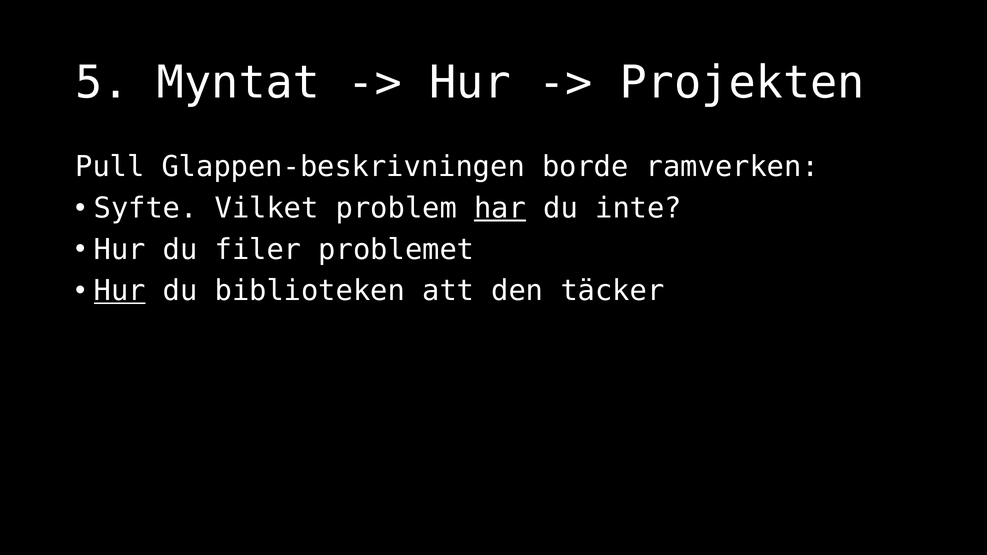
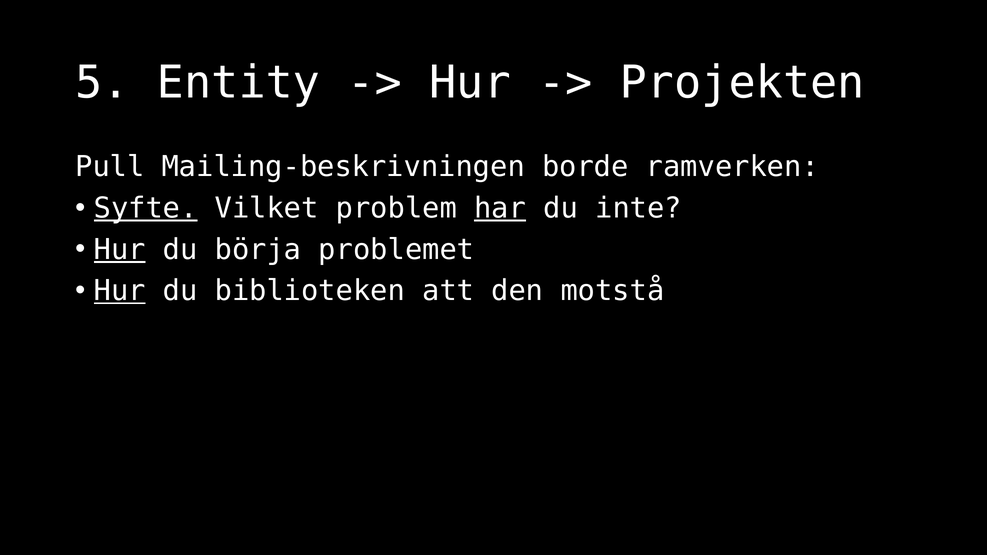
Myntat: Myntat -> Entity
Glappen-beskrivningen: Glappen-beskrivningen -> Mailing-beskrivningen
Syfte underline: none -> present
Hur at (120, 250) underline: none -> present
filer: filer -> börja
täcker: täcker -> motstå
